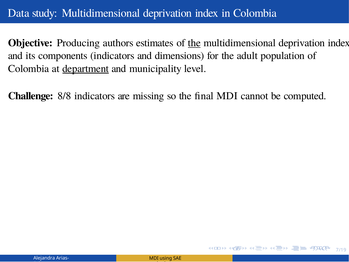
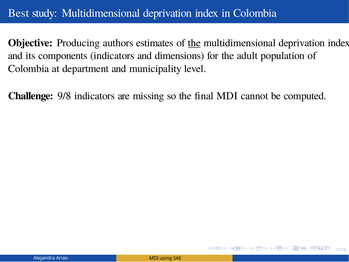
Data: Data -> Best
department underline: present -> none
8/8: 8/8 -> 9/8
